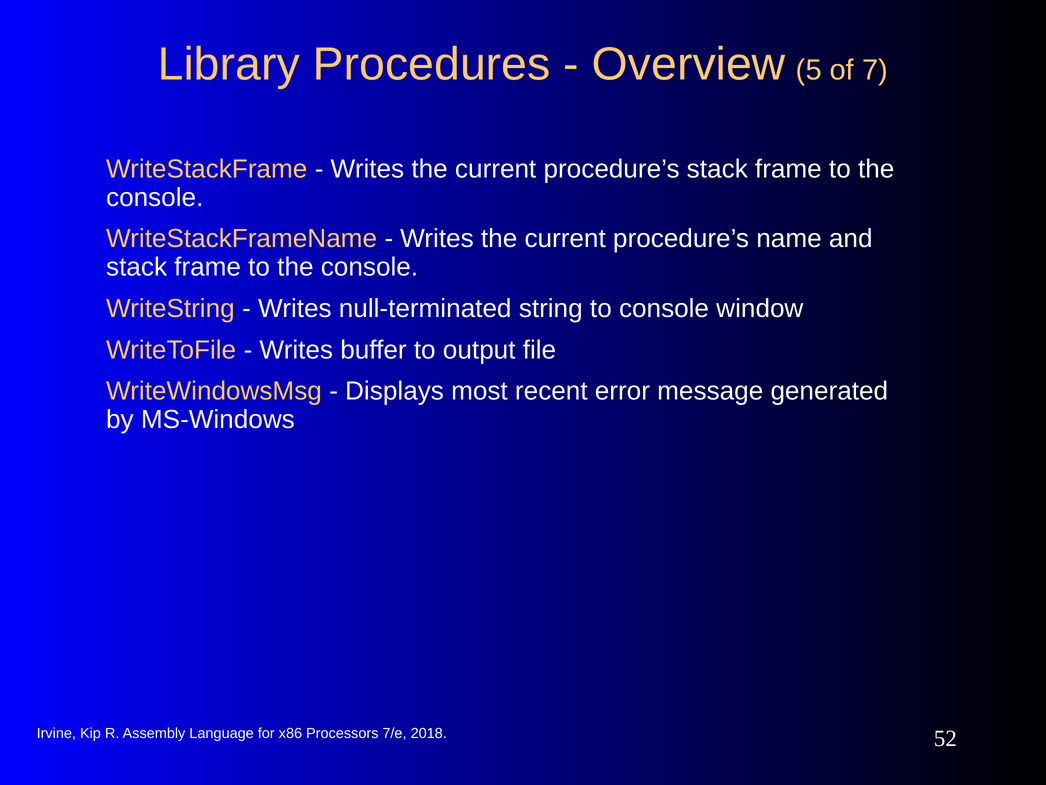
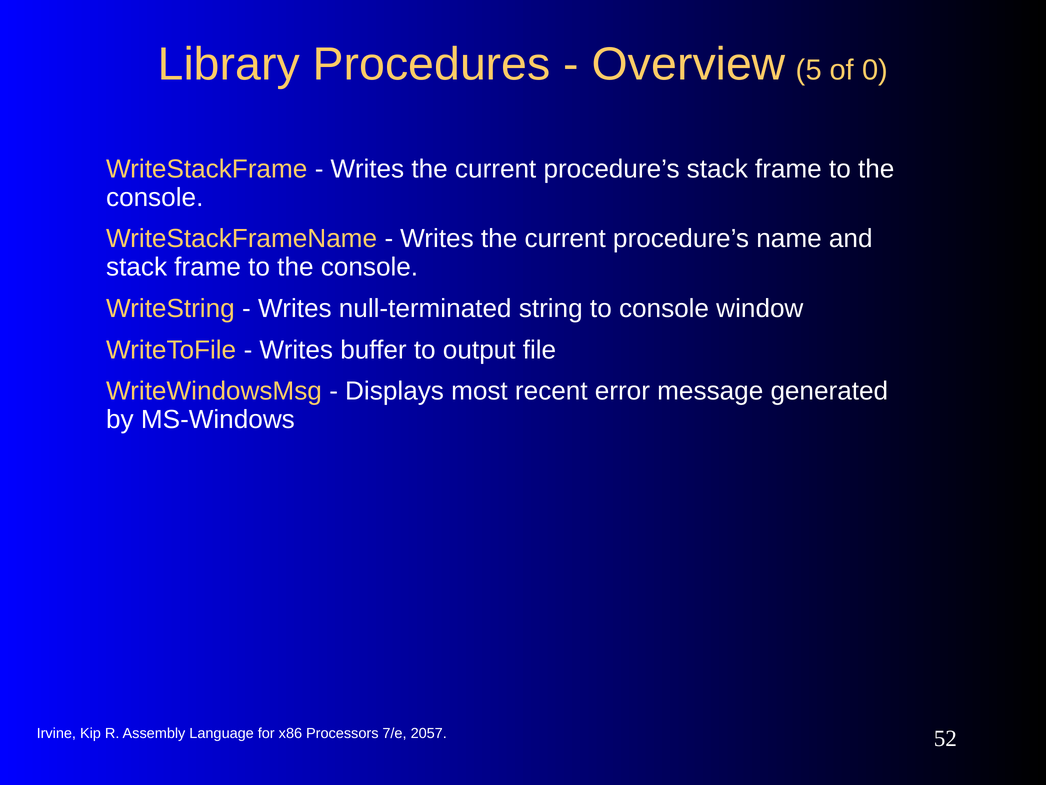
7: 7 -> 0
2018: 2018 -> 2057
